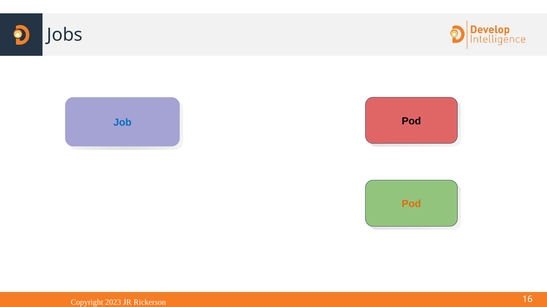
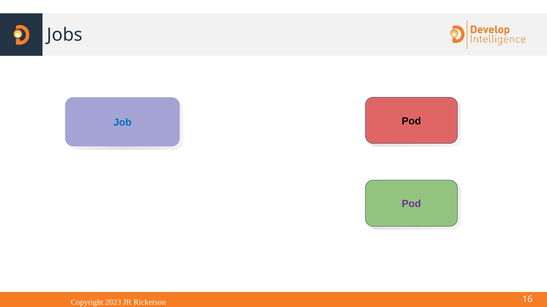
Pod at (411, 204) colour: orange -> purple
